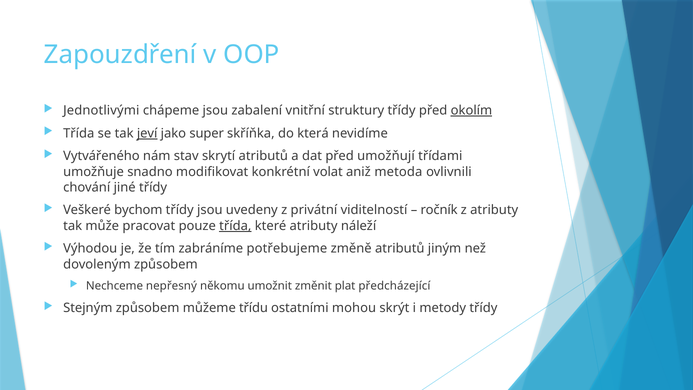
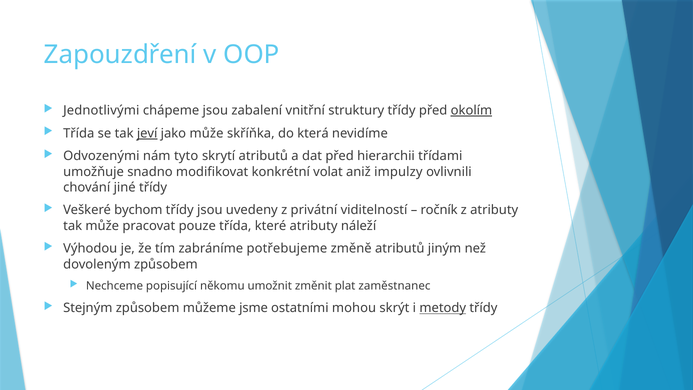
jako super: super -> může
Vytvářeného: Vytvářeného -> Odvozenými
stav: stav -> tyto
umožňují: umožňují -> hierarchii
metoda: metoda -> impulzy
třída at (235, 226) underline: present -> none
nepřesný: nepřesný -> popisující
předcházející: předcházející -> zaměstnanec
třídu: třídu -> jsme
metody underline: none -> present
